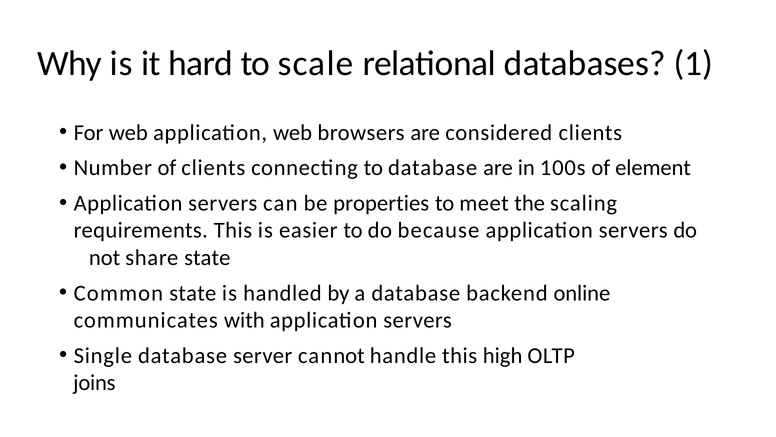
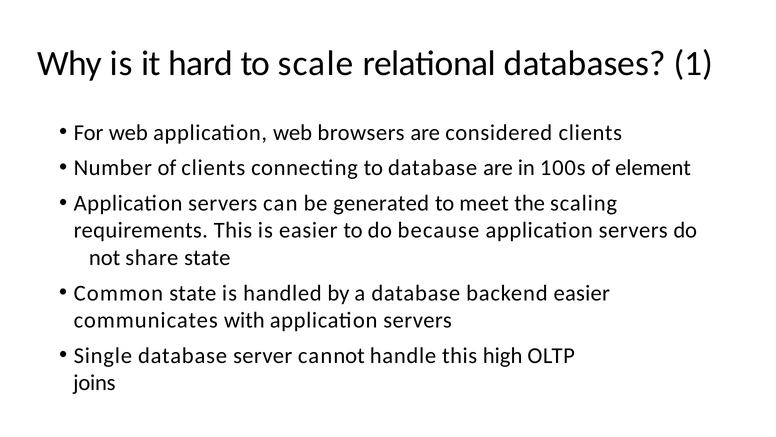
properties: properties -> generated
backend online: online -> easier
